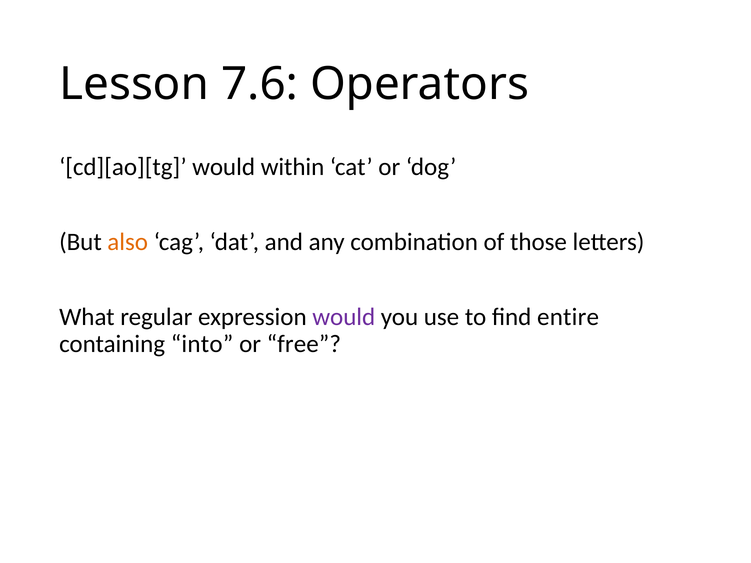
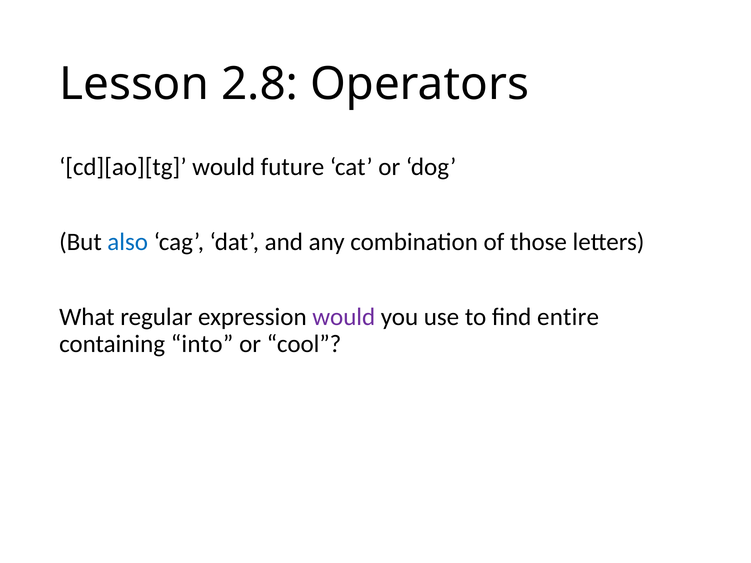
7.6: 7.6 -> 2.8
within: within -> future
also colour: orange -> blue
free: free -> cool
